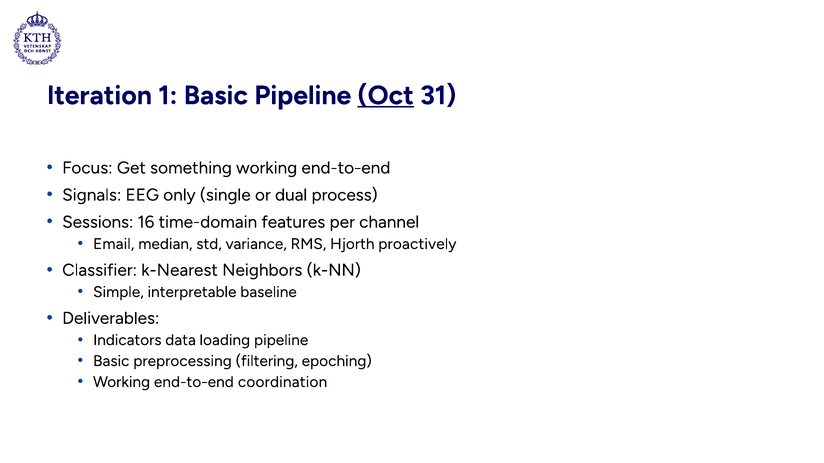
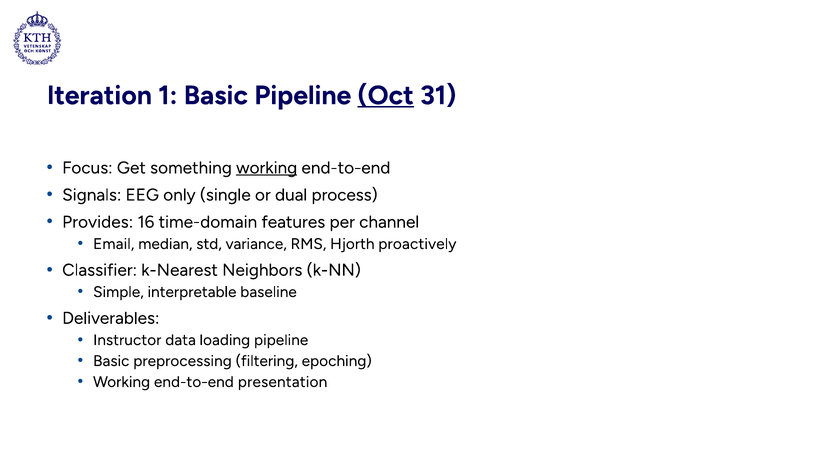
working at (267, 168) underline: none -> present
Sessions: Sessions -> Provides
Indicators: Indicators -> Instructor
coordination: coordination -> presentation
